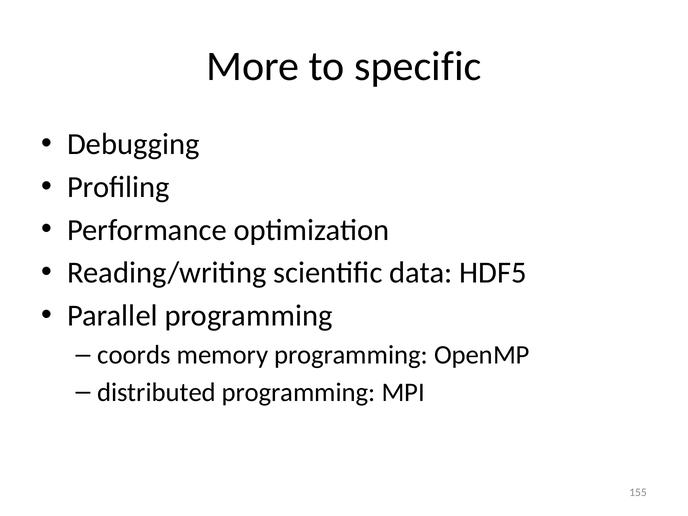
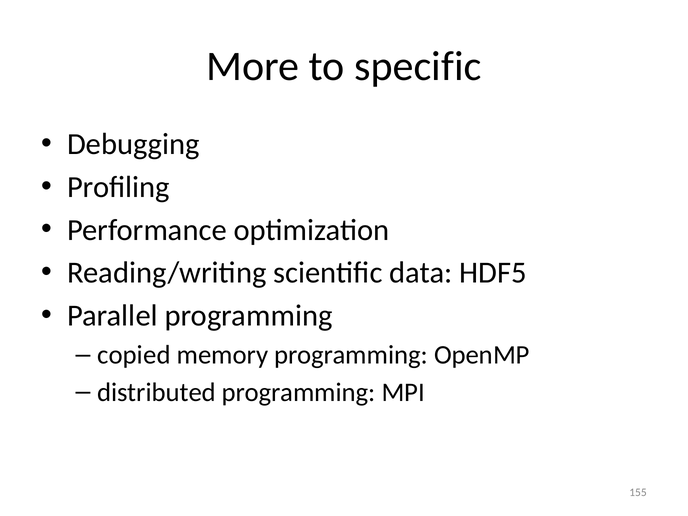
coords: coords -> copied
